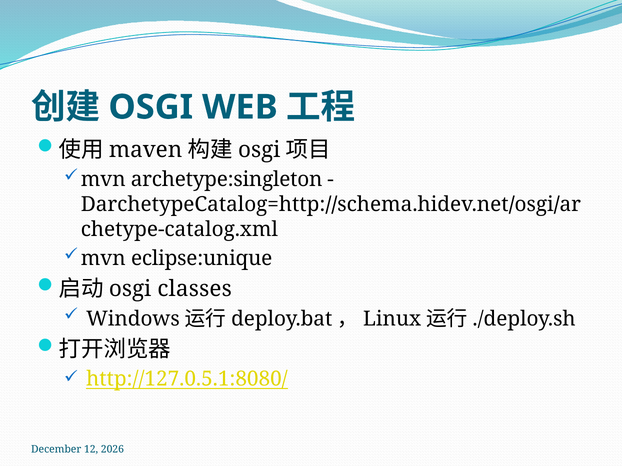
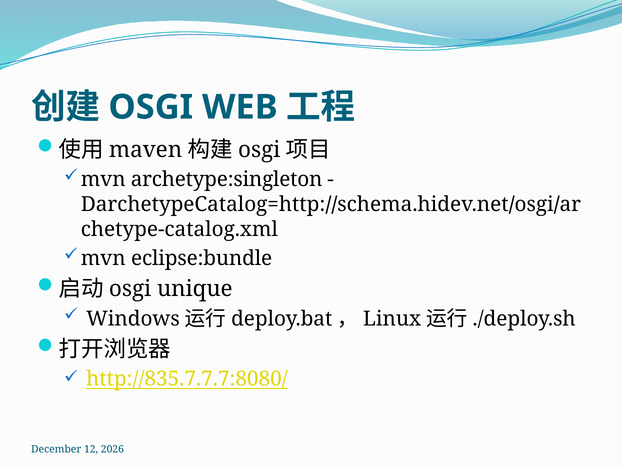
eclipse:unique: eclipse:unique -> eclipse:bundle
classes: classes -> unique
http://127.0.5.1:8080/: http://127.0.5.1:8080/ -> http://835.7.7.7:8080/
